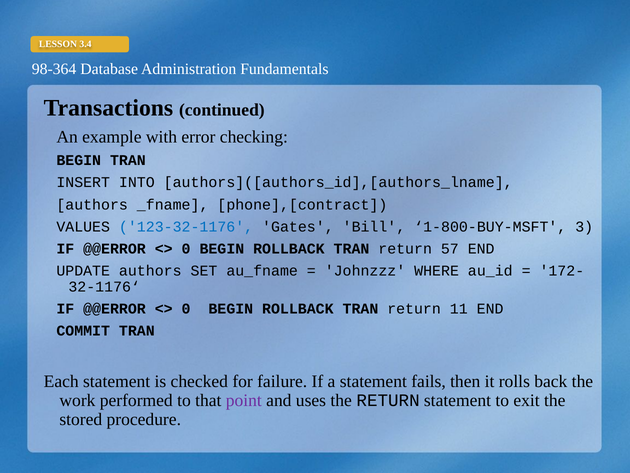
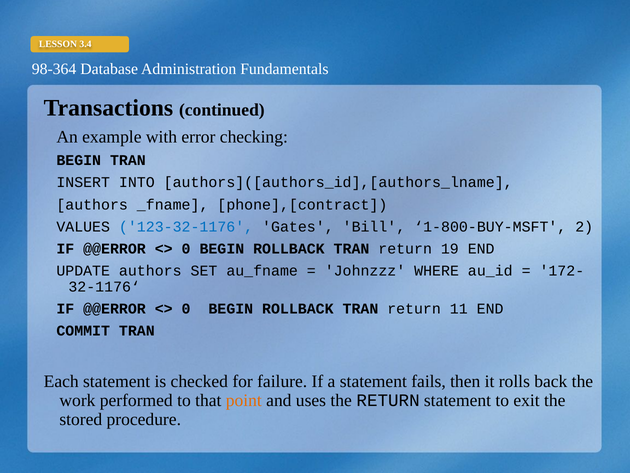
3: 3 -> 2
57: 57 -> 19
point colour: purple -> orange
